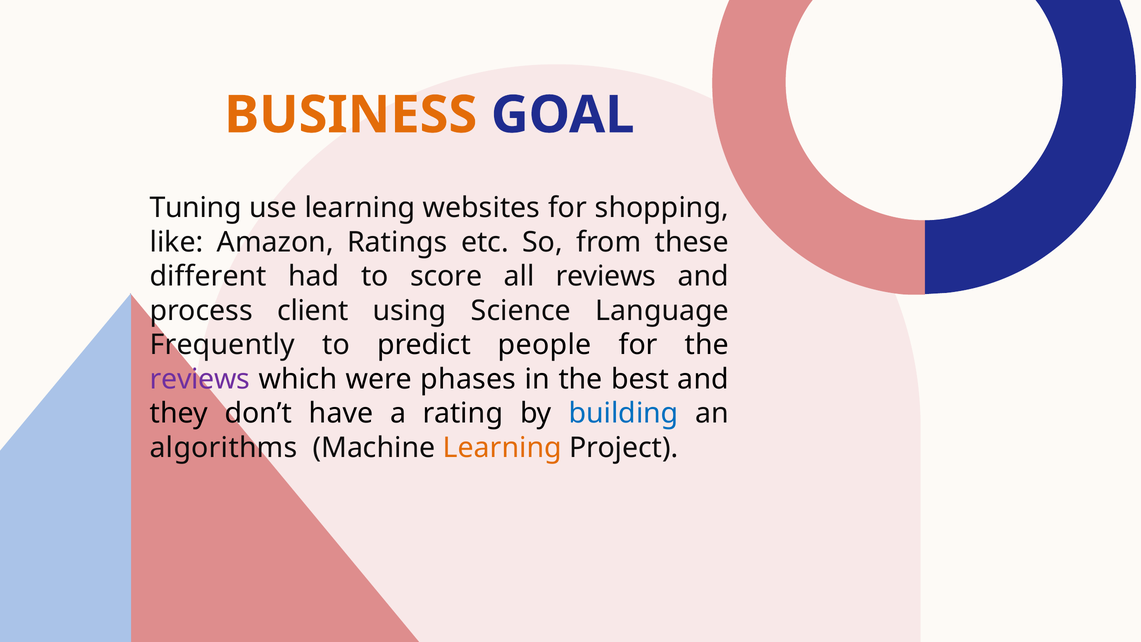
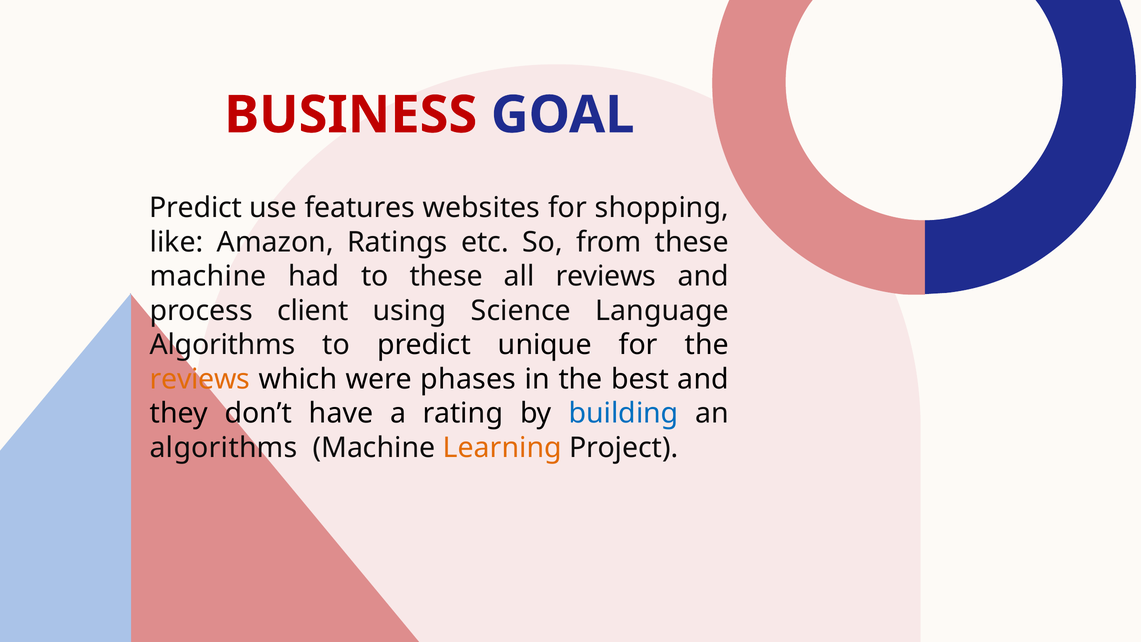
BUSINESS colour: orange -> red
Tuning at (196, 208): Tuning -> Predict
use learning: learning -> features
different at (208, 276): different -> machine
to score: score -> these
Frequently at (222, 345): Frequently -> Algorithms
people: people -> unique
reviews at (200, 379) colour: purple -> orange
